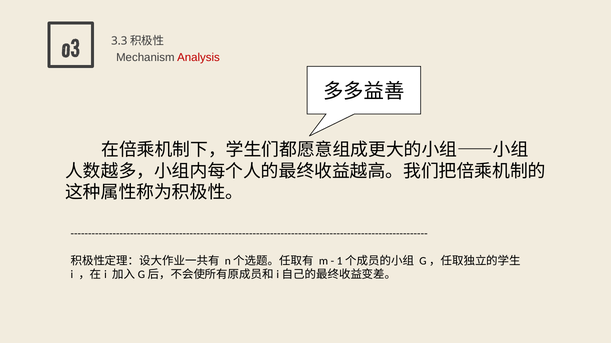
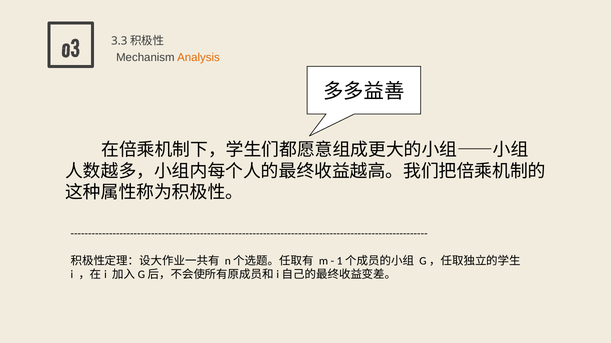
Analysis colour: red -> orange
